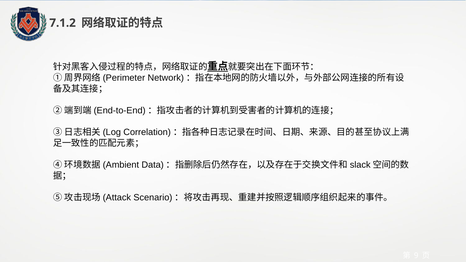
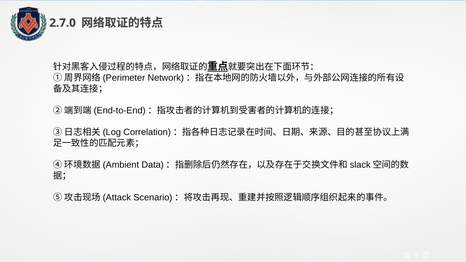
7.1.2: 7.1.2 -> 2.7.0
